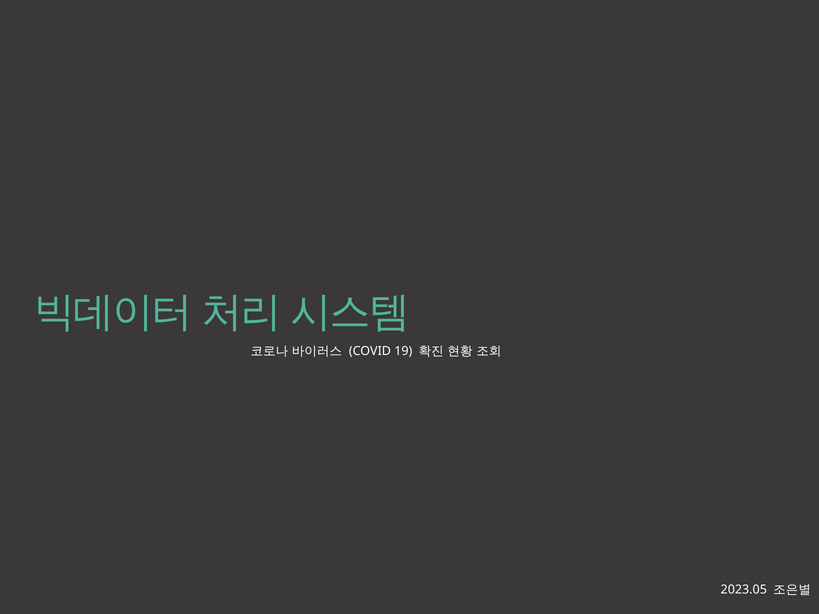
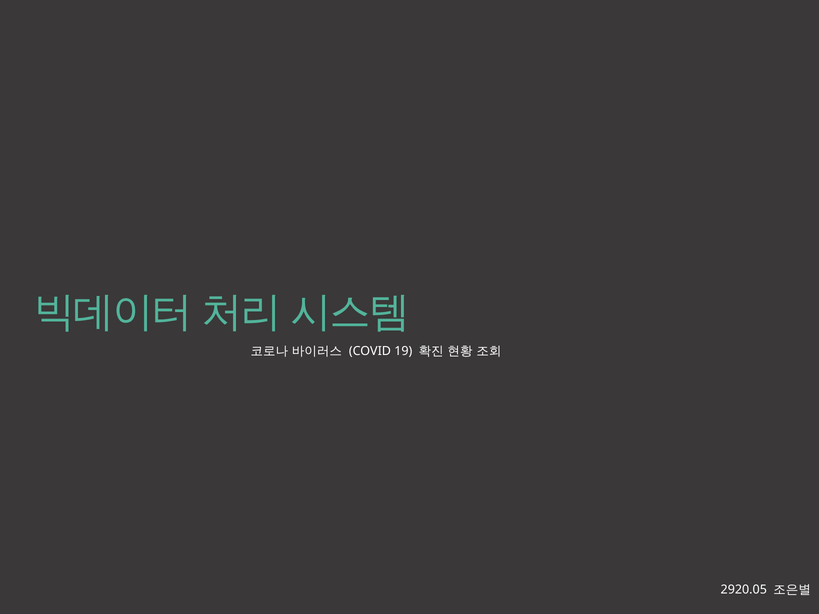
2023.05: 2023.05 -> 2920.05
